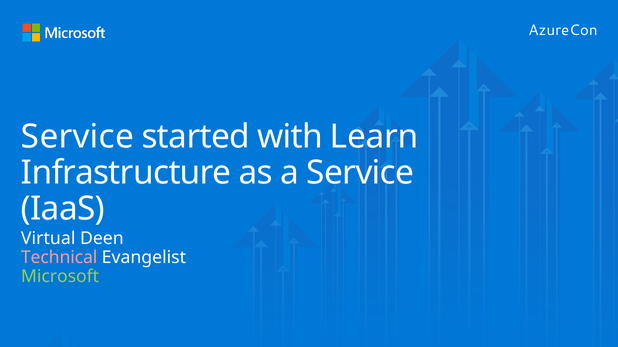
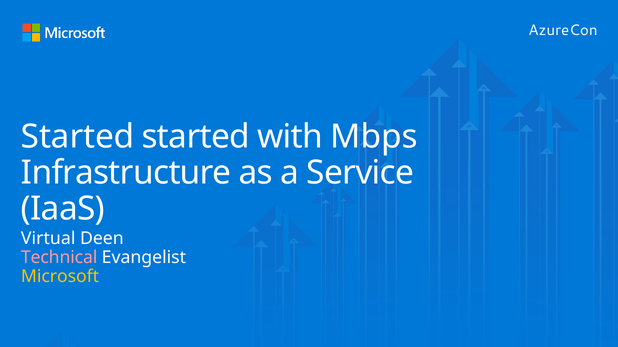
Service at (77, 137): Service -> Started
Learn: Learn -> Mbps
Microsoft colour: light green -> yellow
